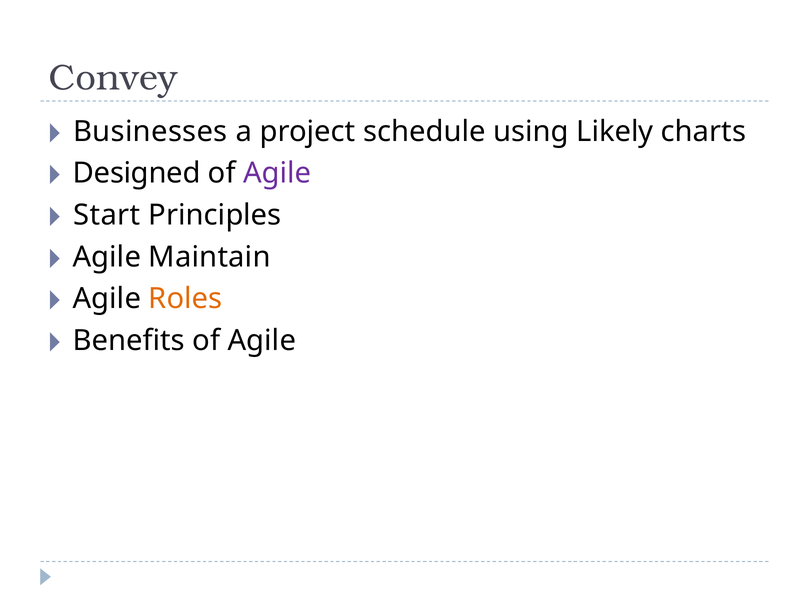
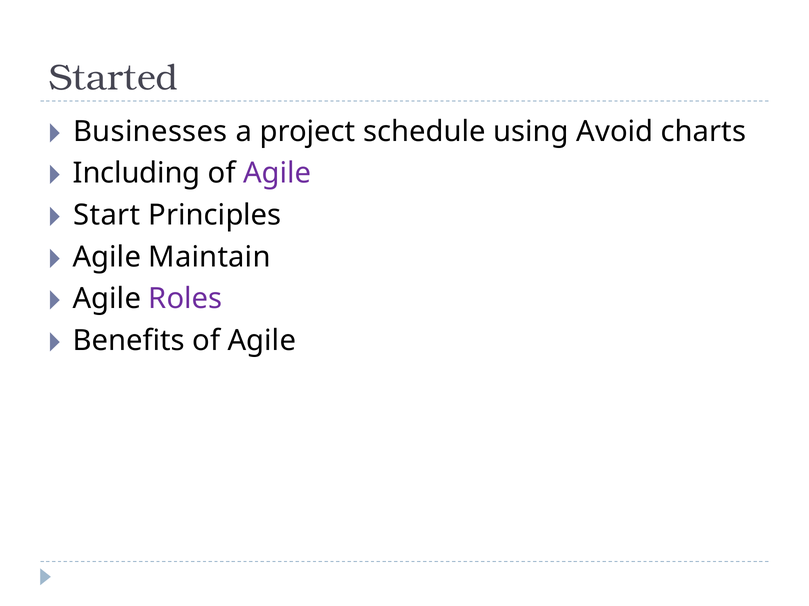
Convey: Convey -> Started
Likely: Likely -> Avoid
Designed: Designed -> Including
Roles colour: orange -> purple
